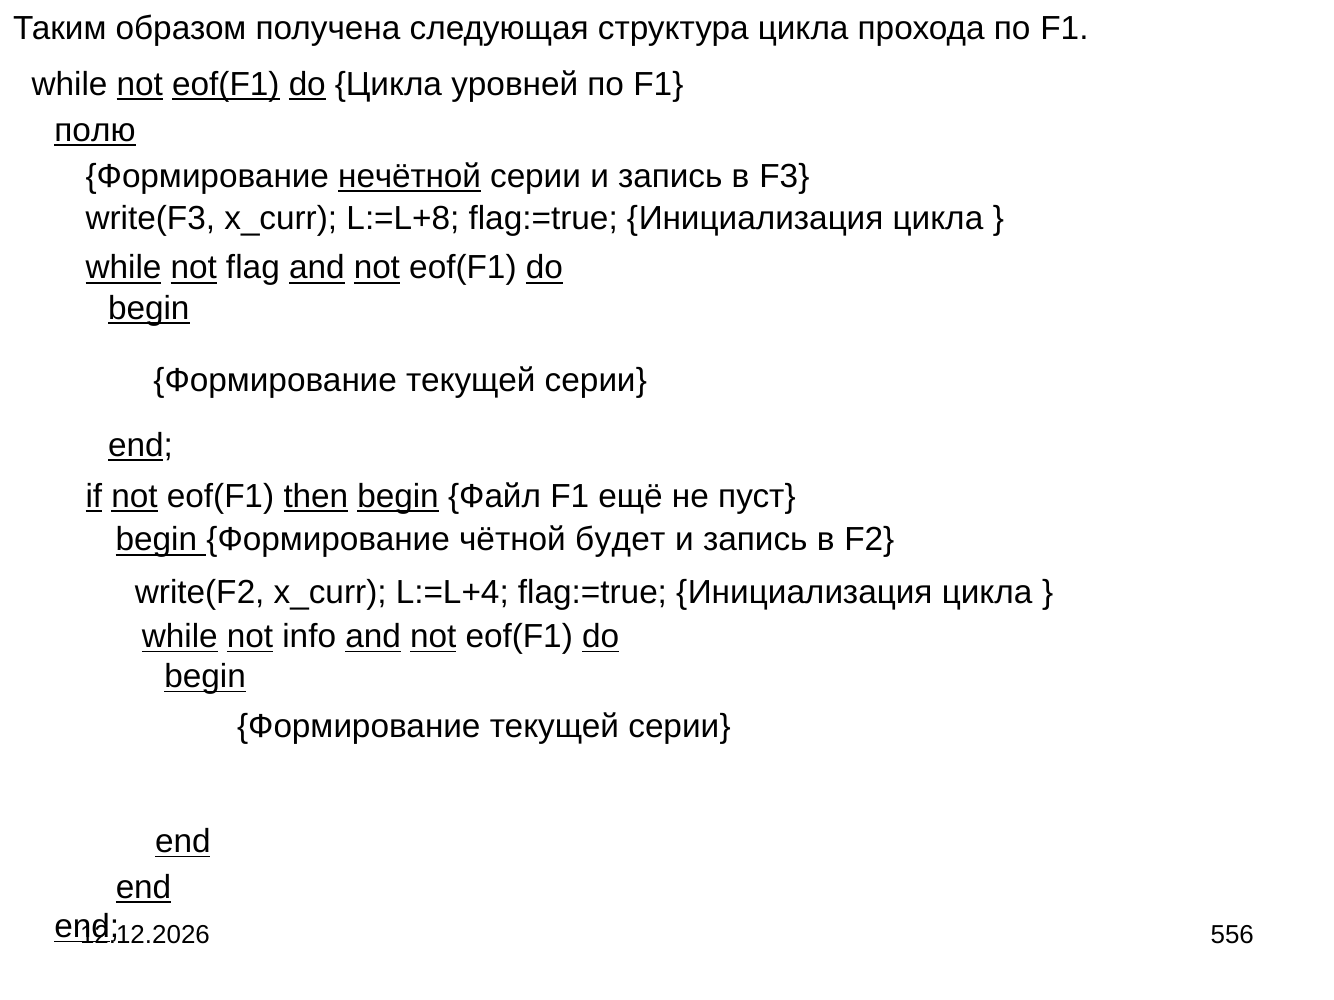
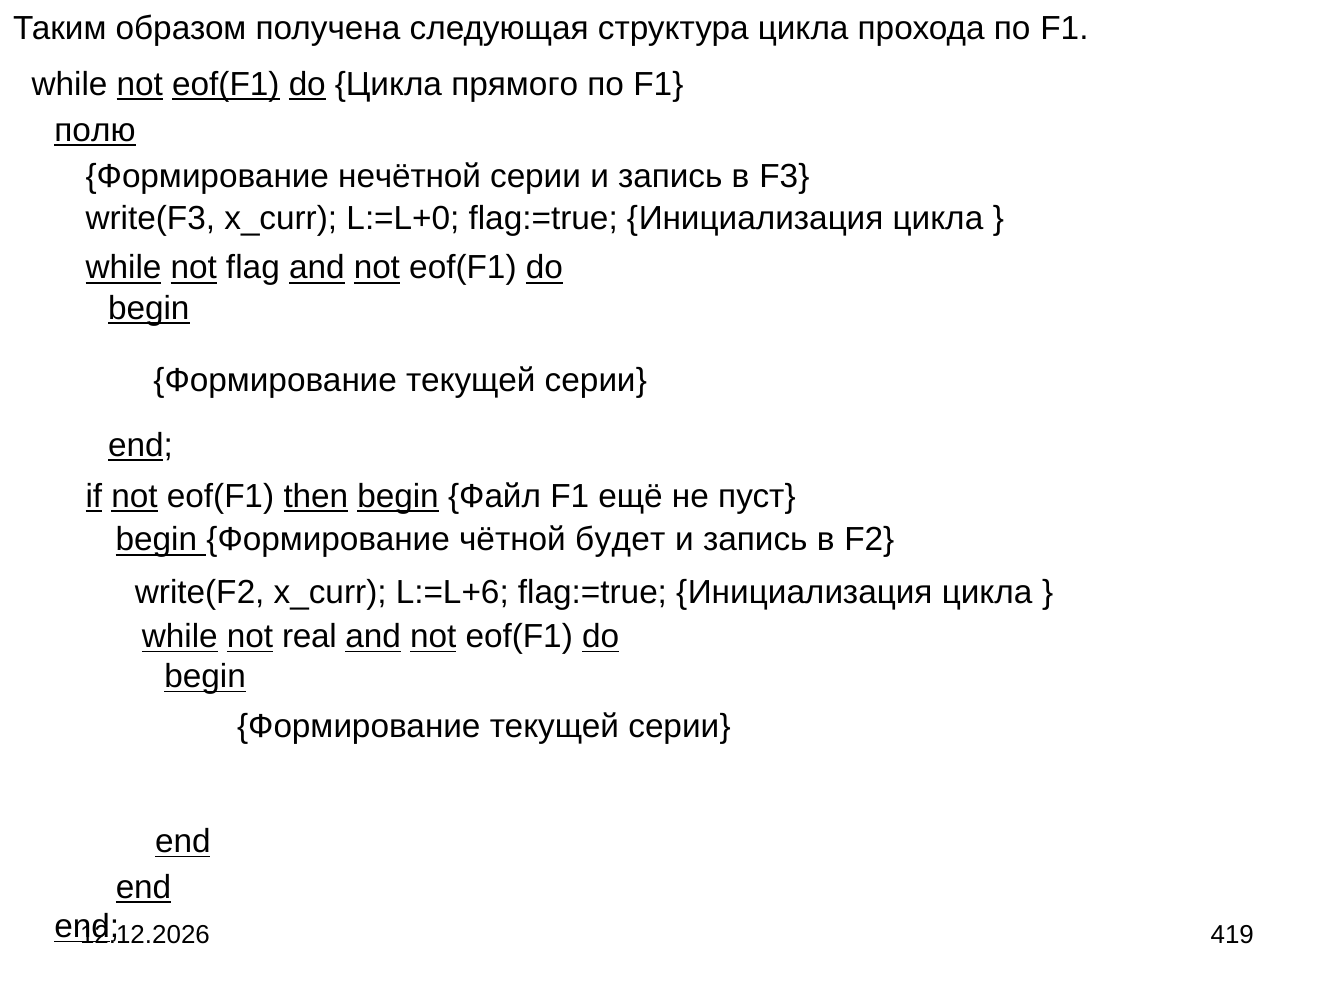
уровней: уровней -> прямого
нечётной underline: present -> none
L:=L+8: L:=L+8 -> L:=L+0
L:=L+4: L:=L+4 -> L:=L+6
info: info -> real
556: 556 -> 419
